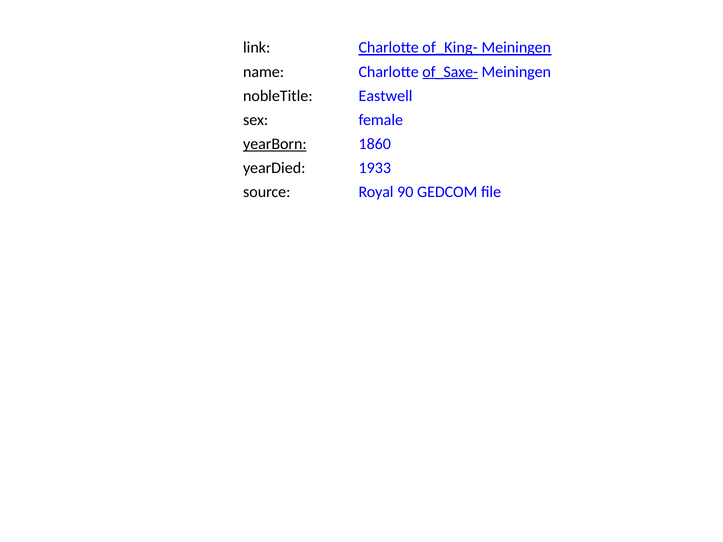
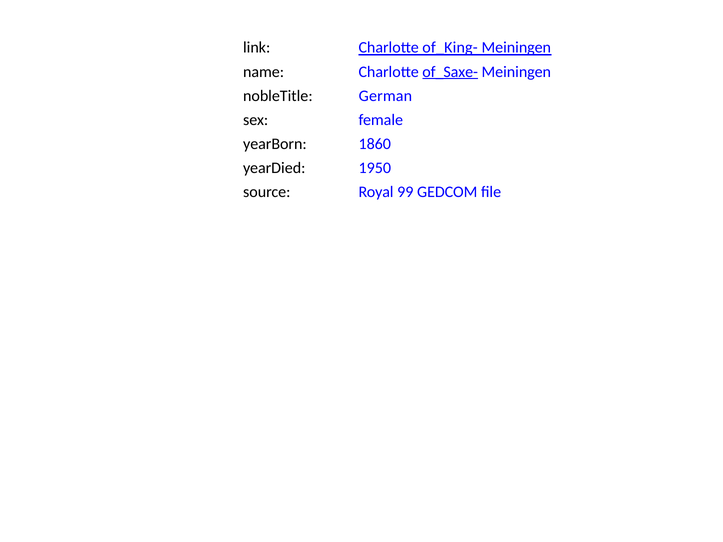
Eastwell: Eastwell -> German
yearBorn underline: present -> none
1933: 1933 -> 1950
90: 90 -> 99
